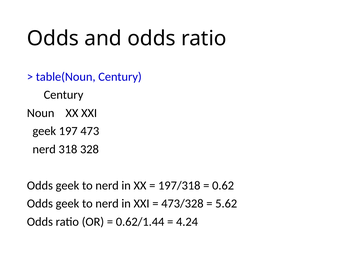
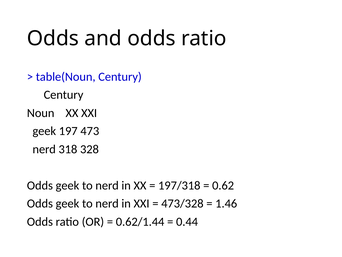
5.62: 5.62 -> 1.46
4.24: 4.24 -> 0.44
